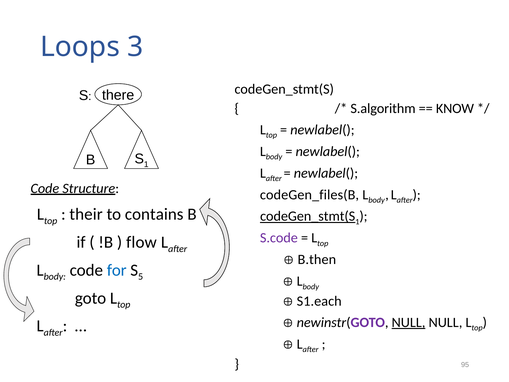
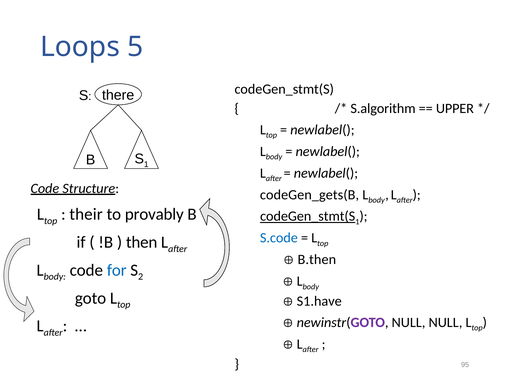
3: 3 -> 5
KNOW: KNOW -> UPPER
codeGen_files(B: codeGen_files(B -> codeGen_gets(B
contains: contains -> provably
S.code colour: purple -> blue
flow: flow -> then
5: 5 -> 2
S1.each: S1.each -> S1.have
NULL at (409, 322) underline: present -> none
